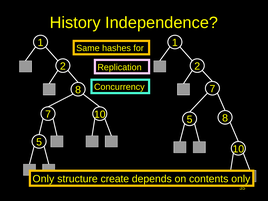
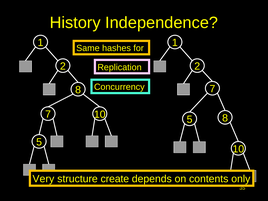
Only at (43, 179): Only -> Very
